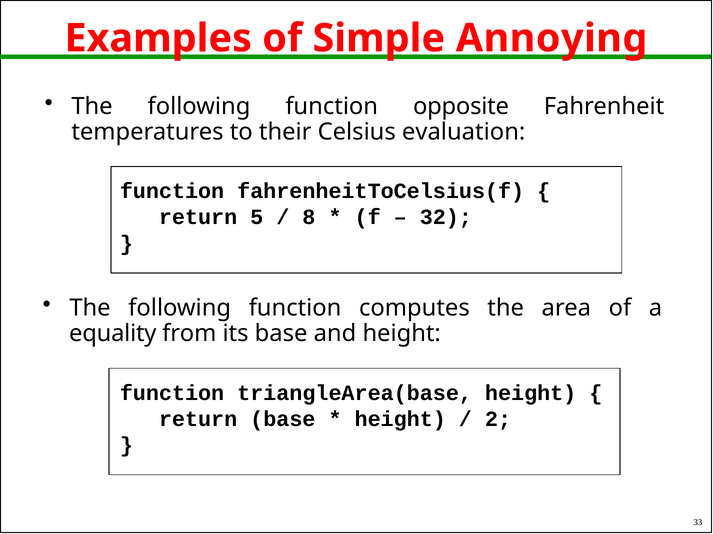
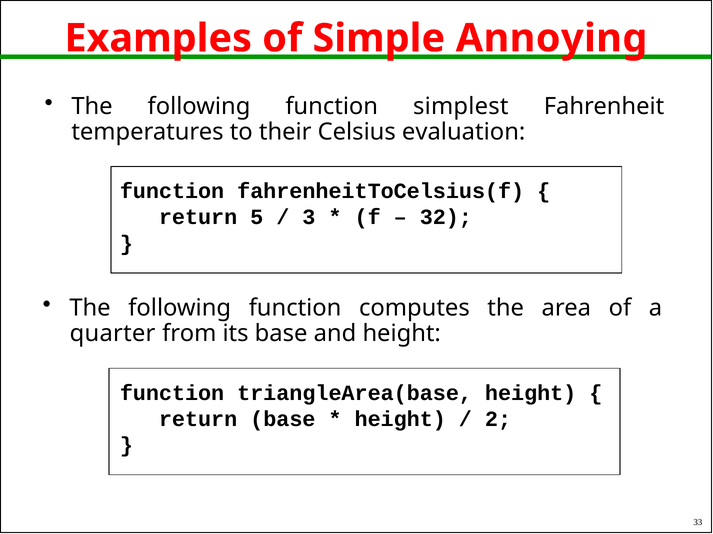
opposite: opposite -> simplest
8: 8 -> 3
equality: equality -> quarter
